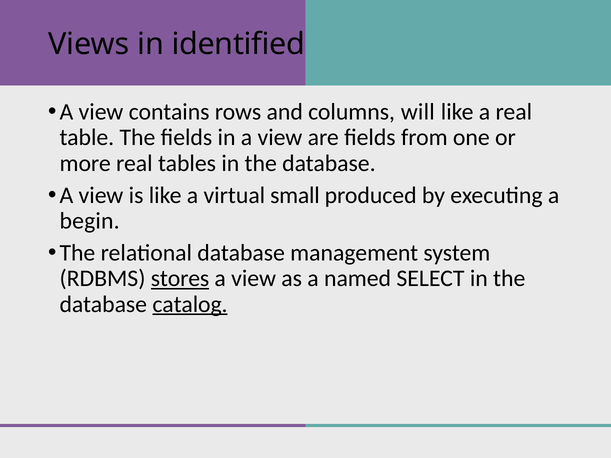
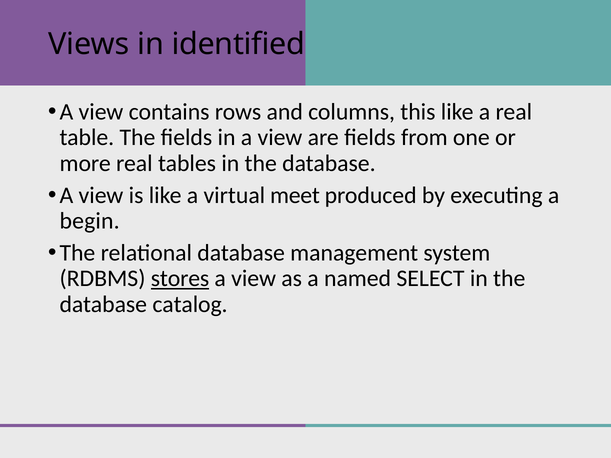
will: will -> this
small: small -> meet
catalog underline: present -> none
